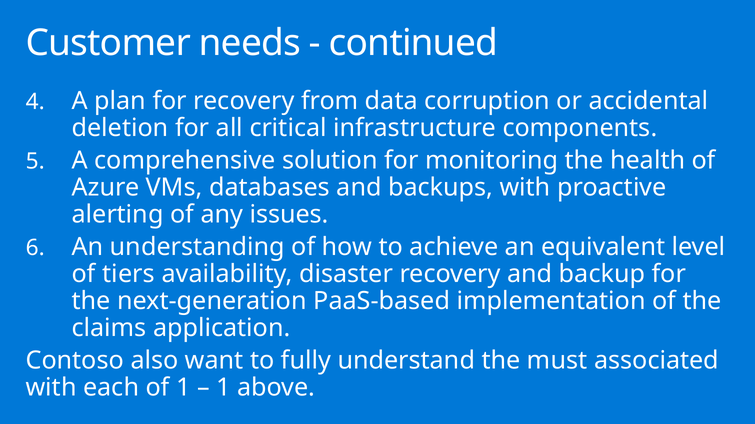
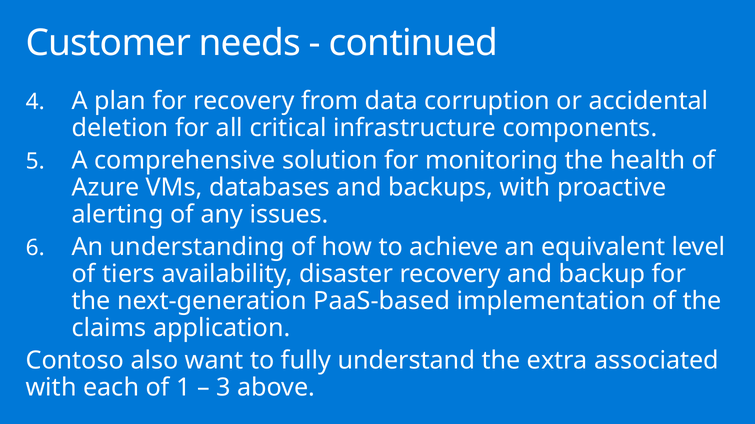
must: must -> extra
1 at (223, 388): 1 -> 3
